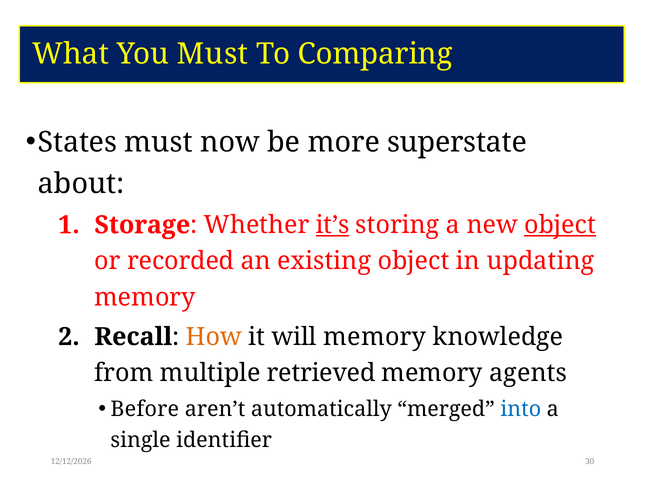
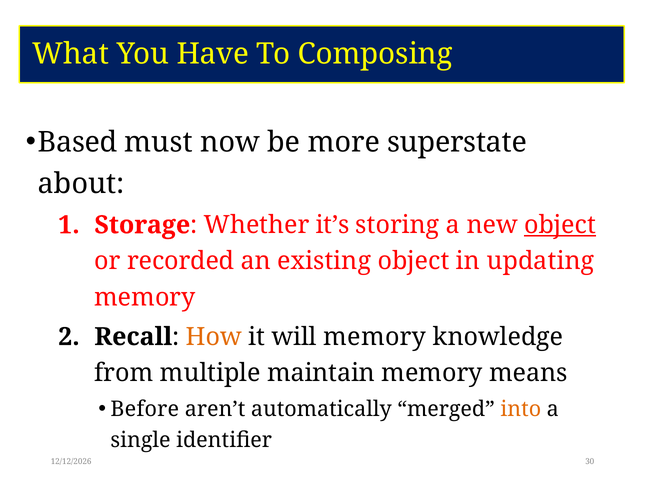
You Must: Must -> Have
Comparing: Comparing -> Composing
States: States -> Based
it’s underline: present -> none
retrieved: retrieved -> maintain
agents: agents -> means
into colour: blue -> orange
